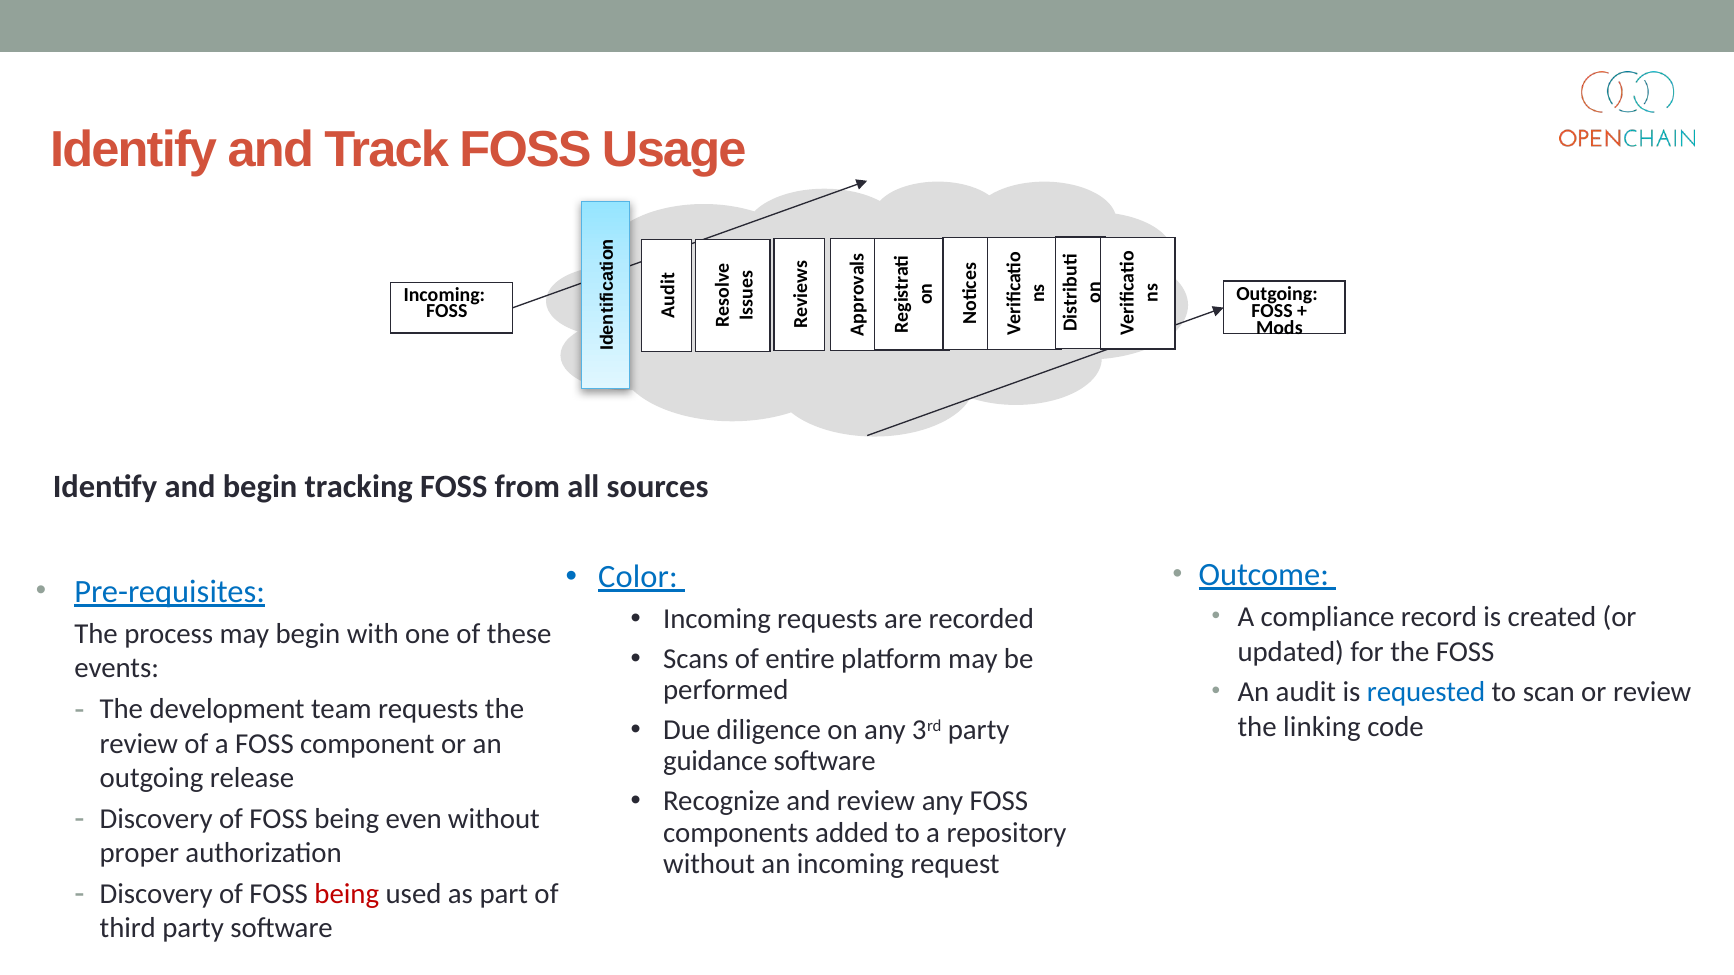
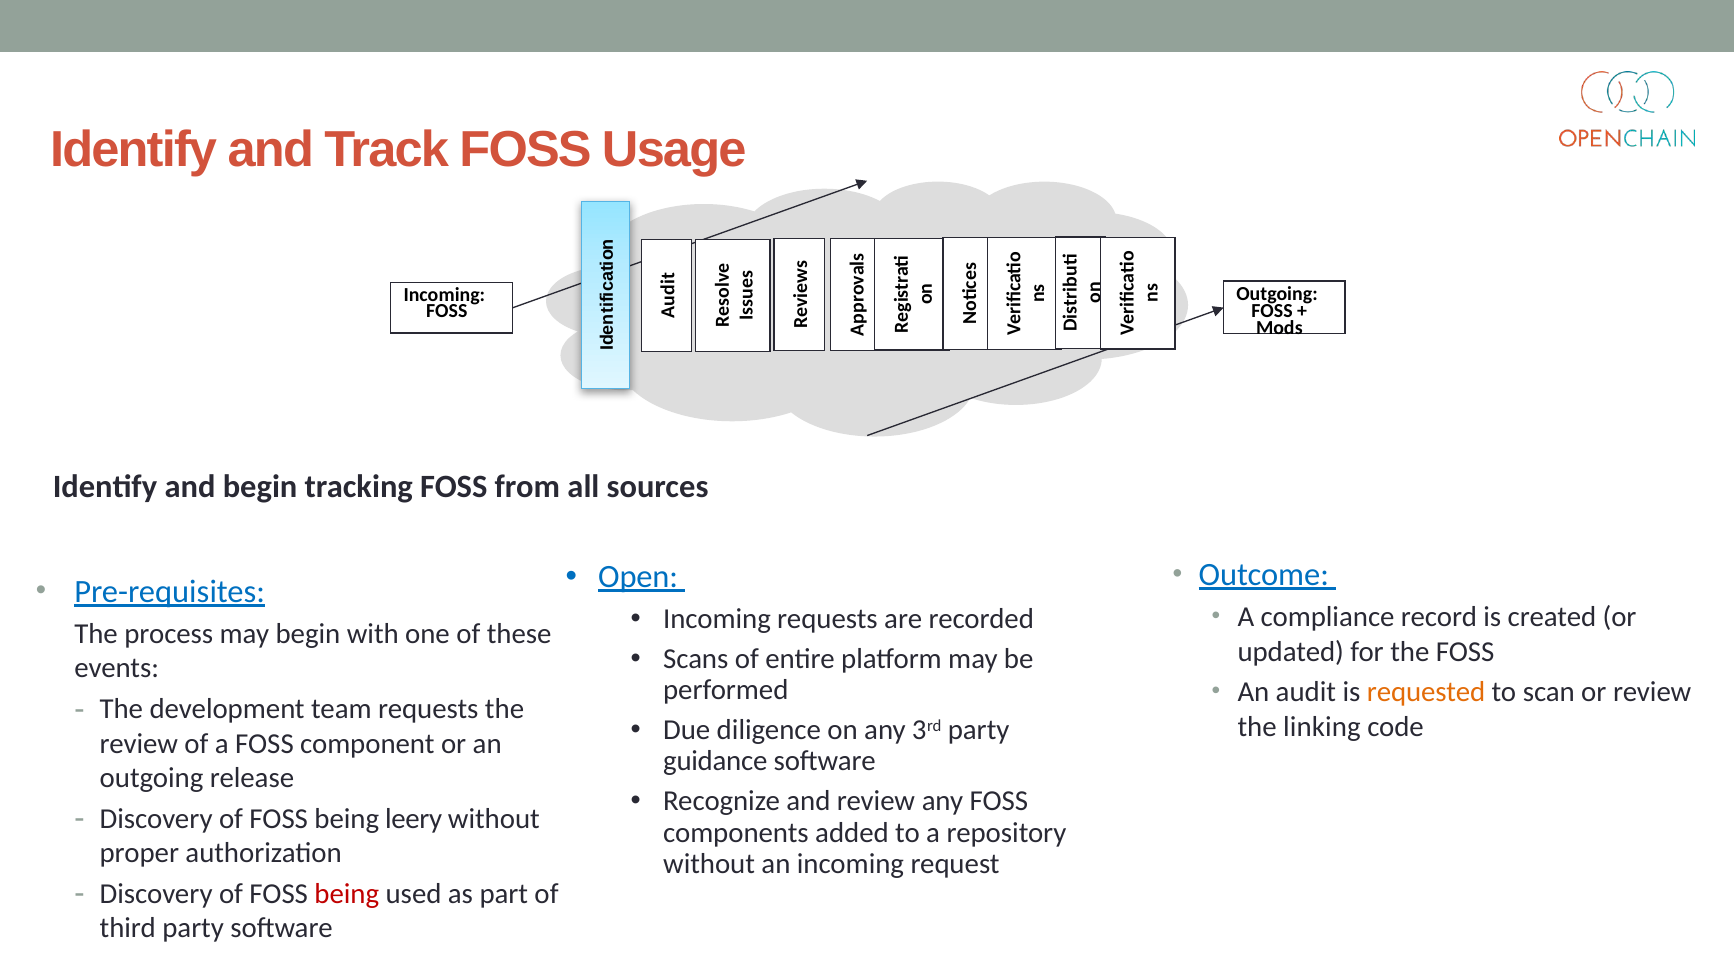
Color: Color -> Open
requested colour: blue -> orange
even: even -> leery
